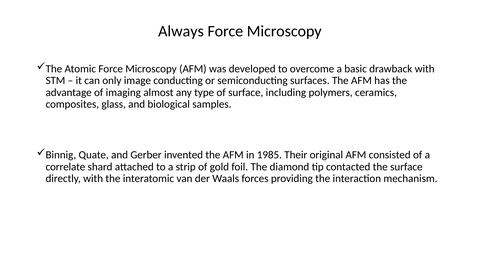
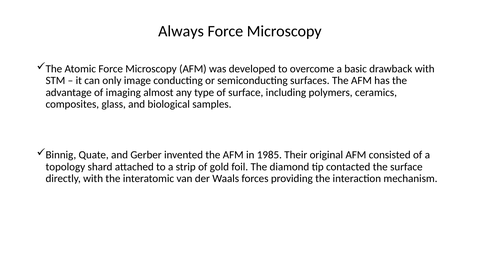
correlate: correlate -> topology
